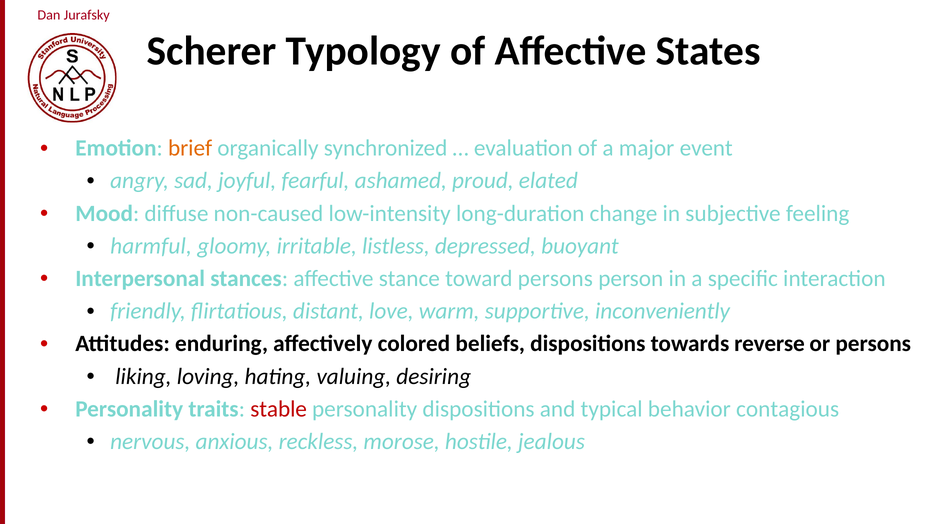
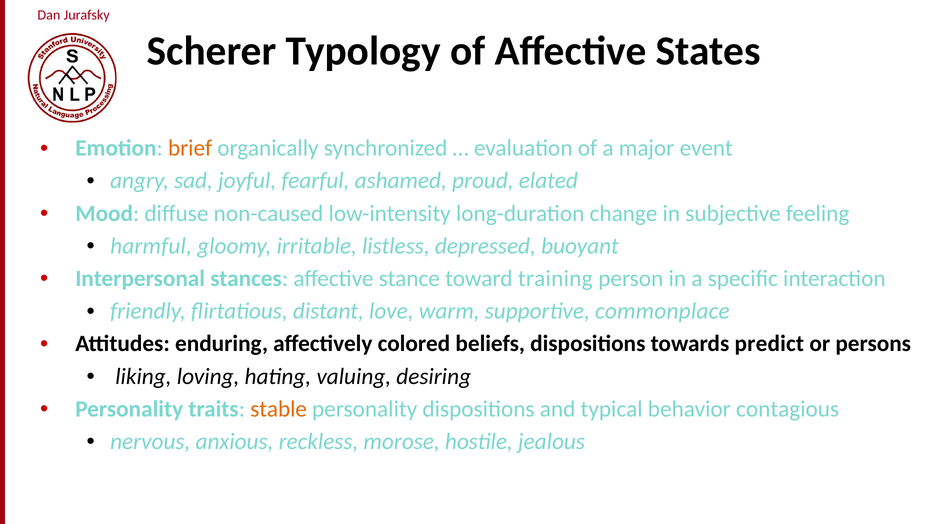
toward persons: persons -> training
inconveniently: inconveniently -> commonplace
reverse: reverse -> predict
stable colour: red -> orange
